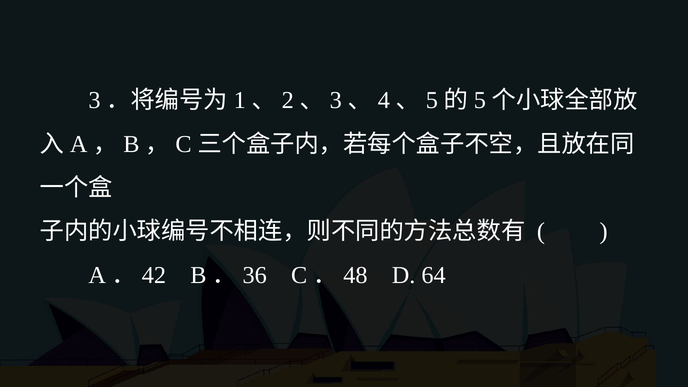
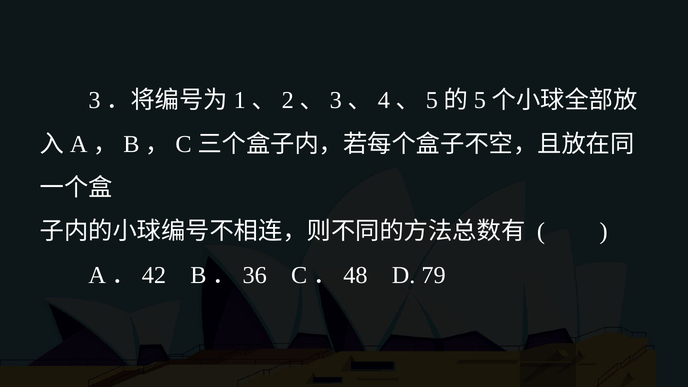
64: 64 -> 79
